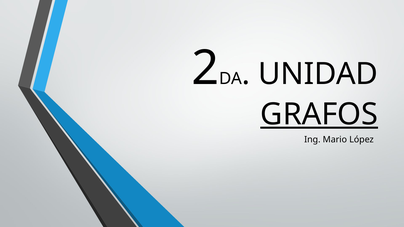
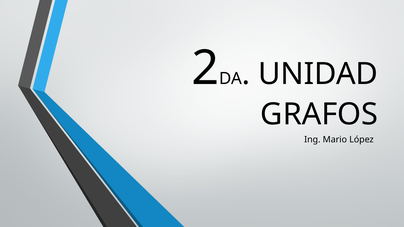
GRAFOS underline: present -> none
